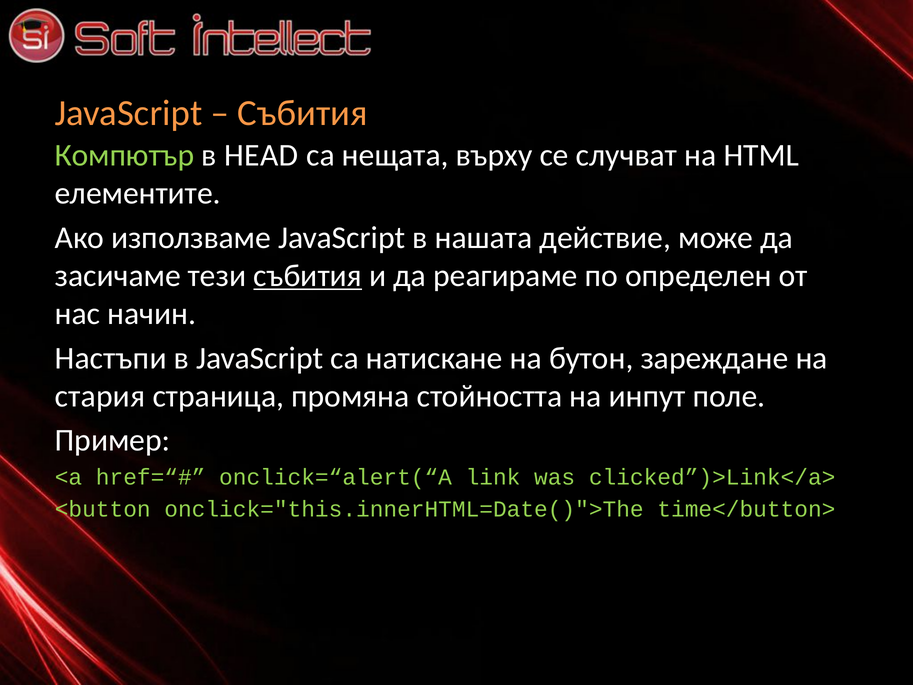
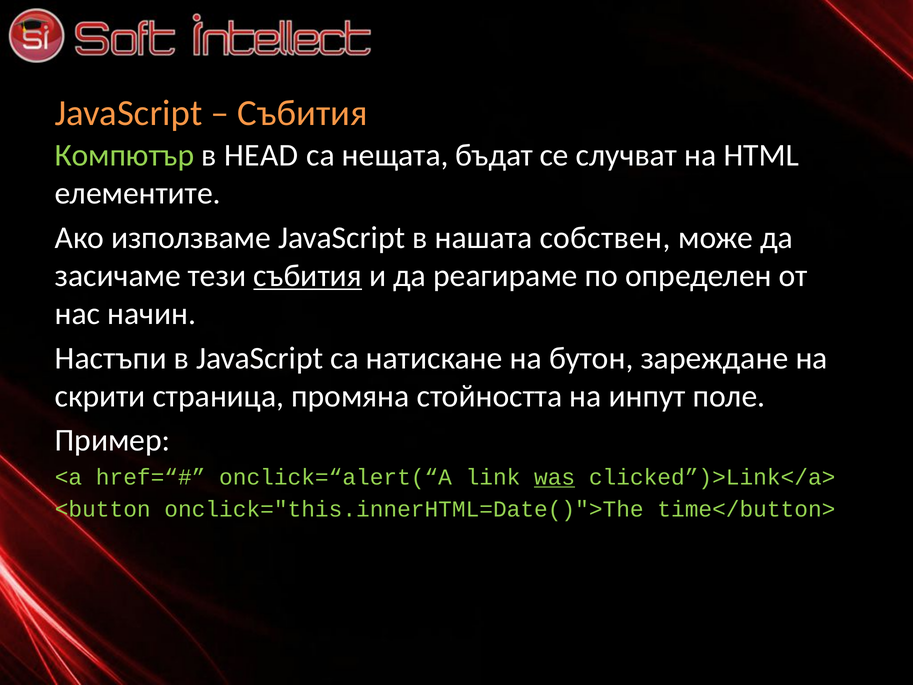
върху: върху -> бъдат
действие: действие -> собствен
стария: стария -> скрити
was underline: none -> present
